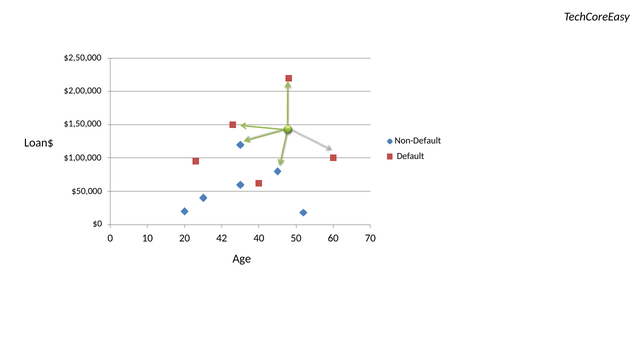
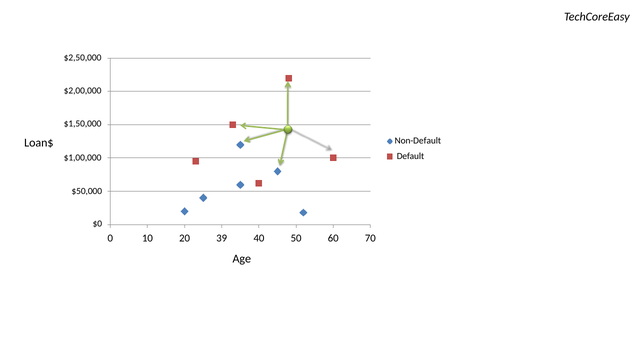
42: 42 -> 39
